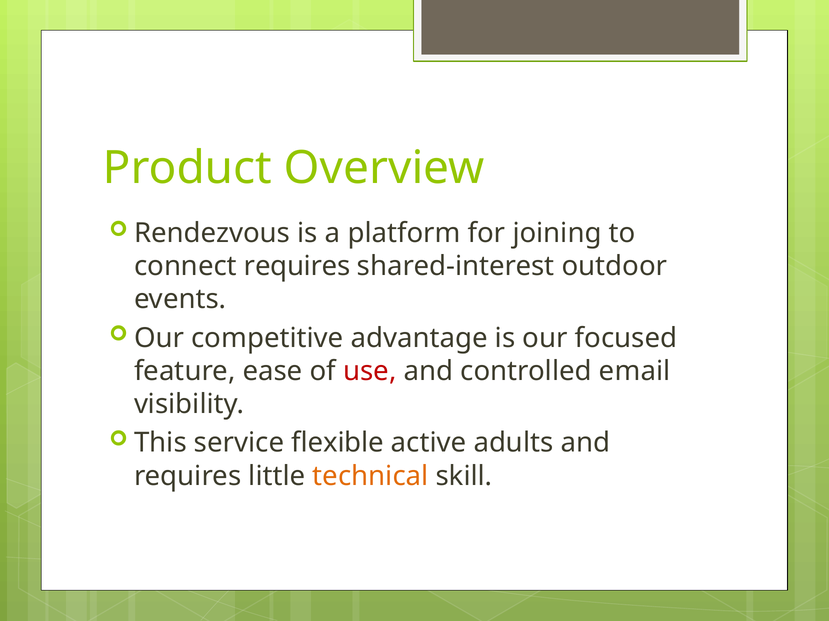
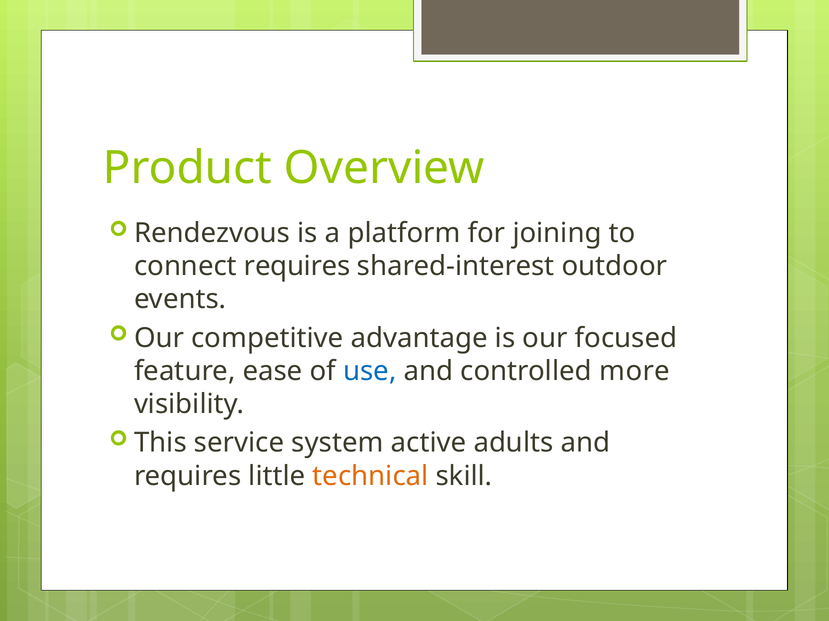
use colour: red -> blue
email: email -> more
flexible: flexible -> system
